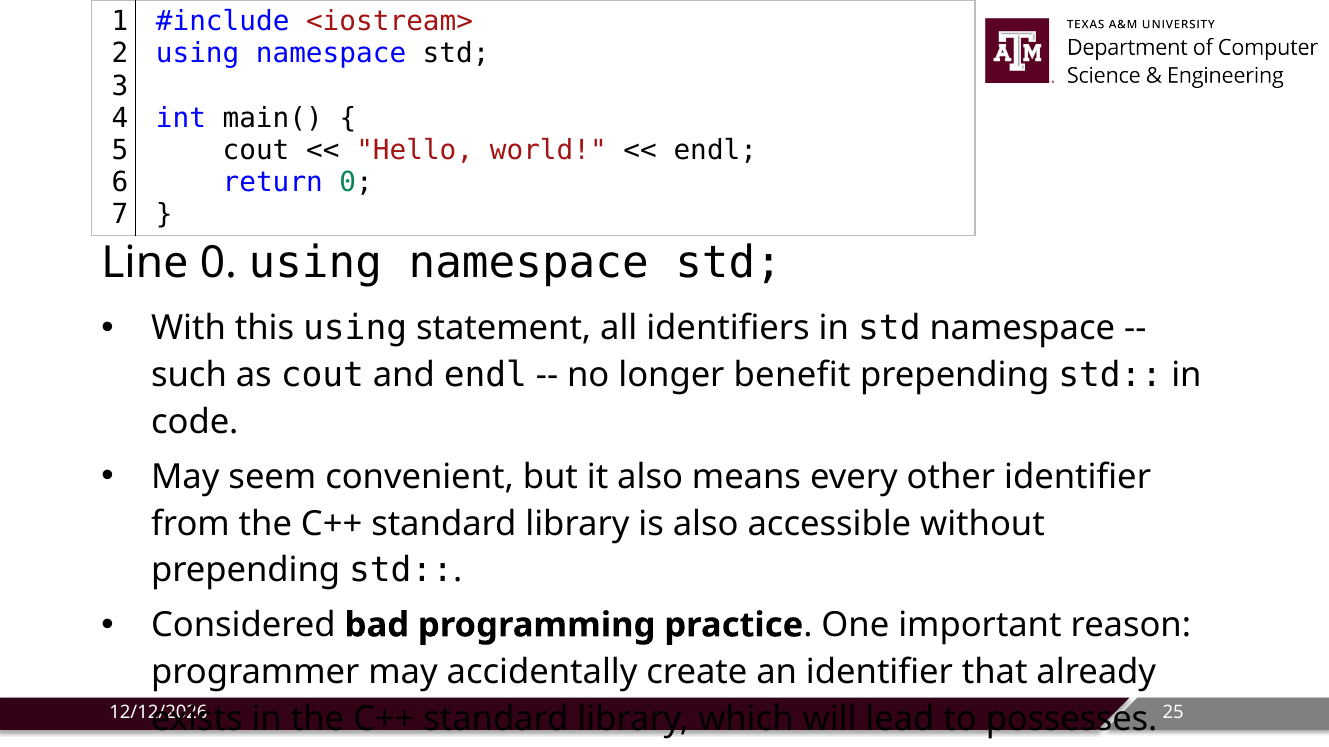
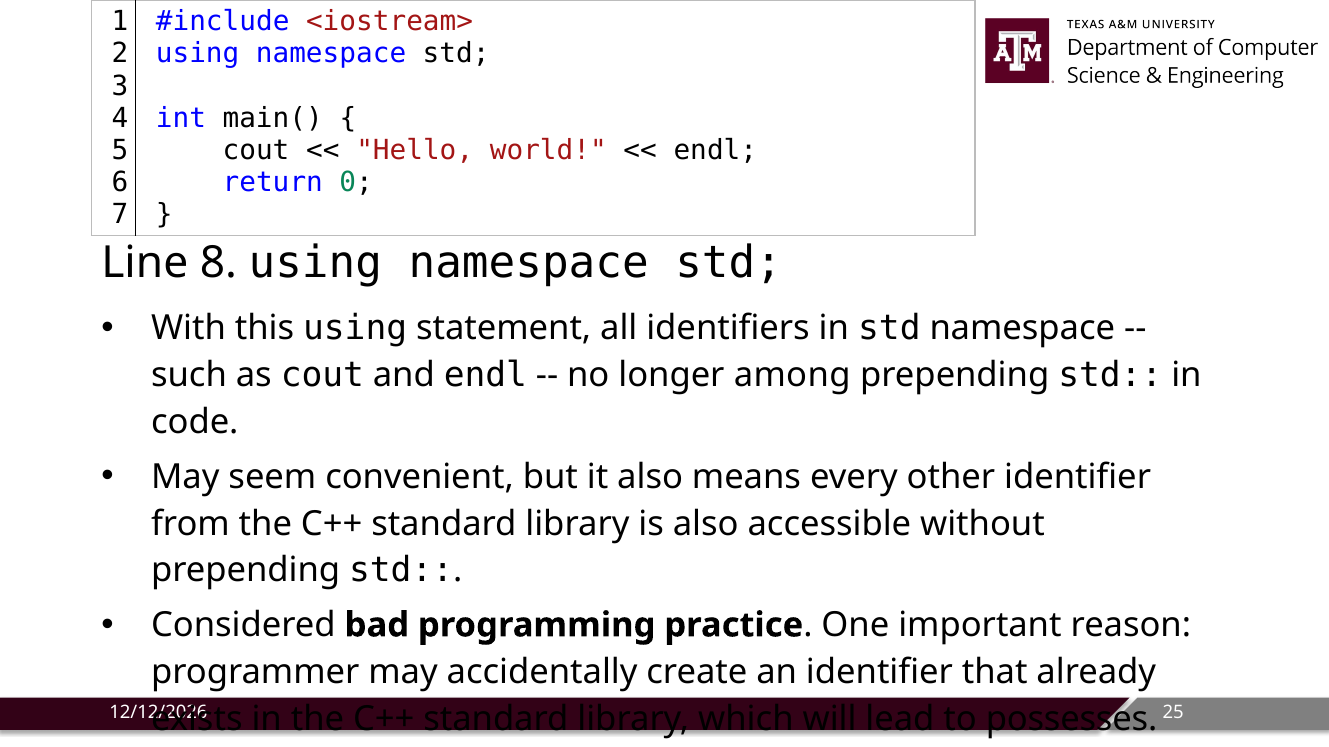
Line 0: 0 -> 8
benefit: benefit -> among
